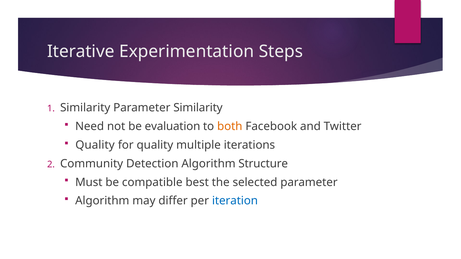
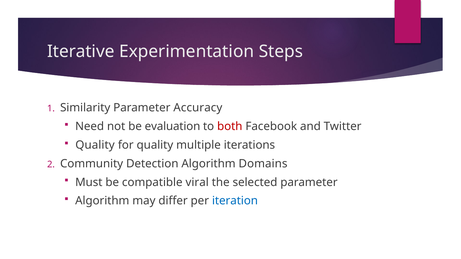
Parameter Similarity: Similarity -> Accuracy
both colour: orange -> red
Structure: Structure -> Domains
best: best -> viral
